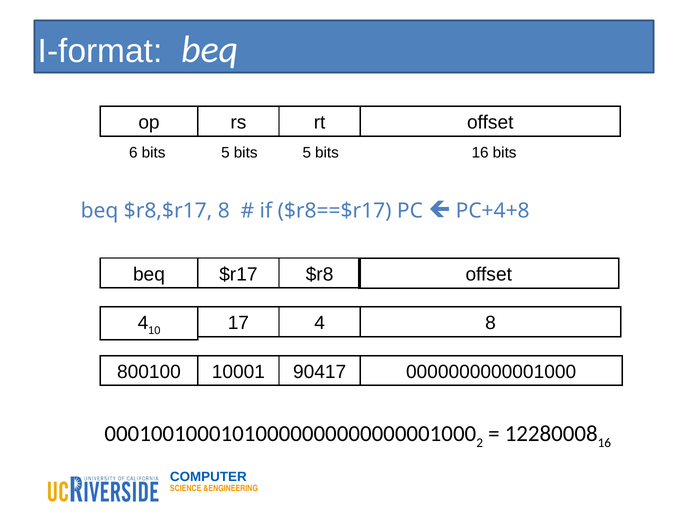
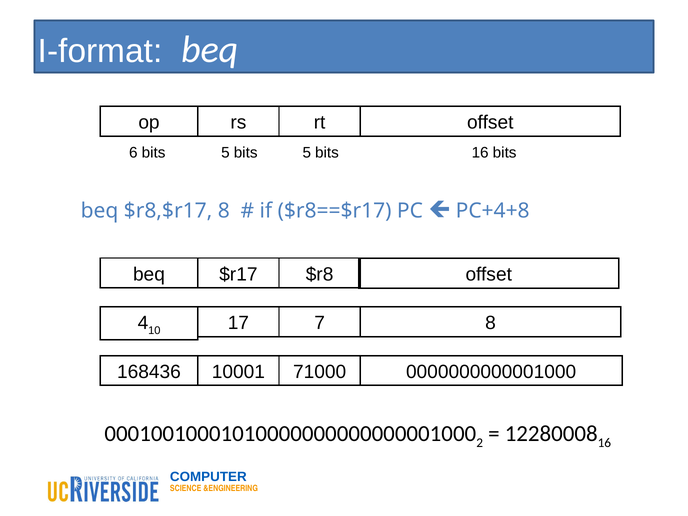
17 4: 4 -> 7
800100: 800100 -> 168436
90417: 90417 -> 71000
